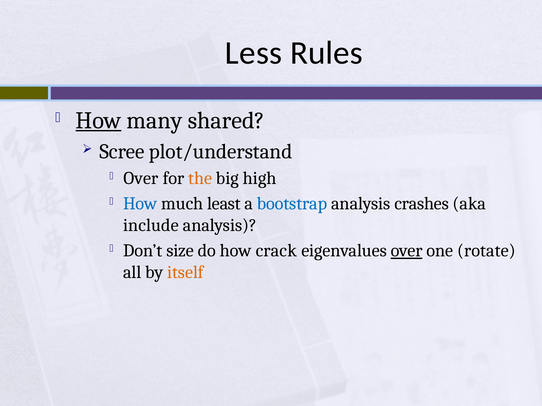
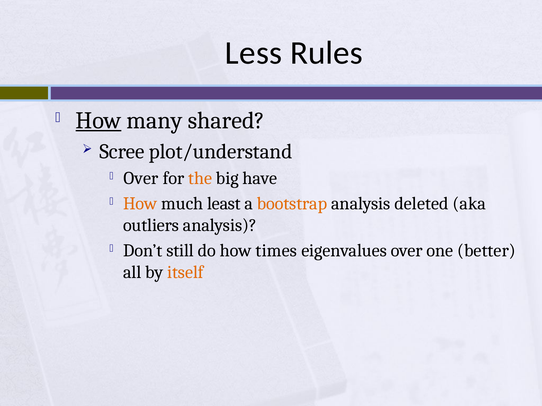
high: high -> have
How at (140, 204) colour: blue -> orange
bootstrap colour: blue -> orange
crashes: crashes -> deleted
include: include -> outliers
size: size -> still
crack: crack -> times
over at (407, 251) underline: present -> none
rotate: rotate -> better
